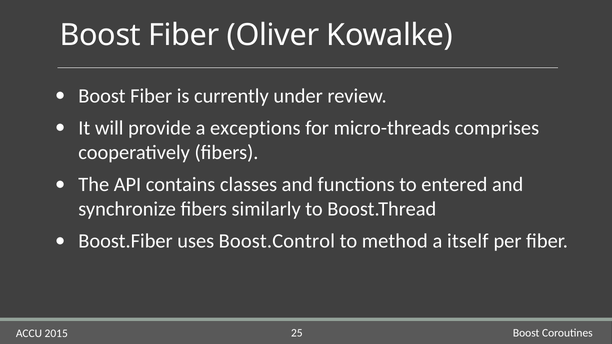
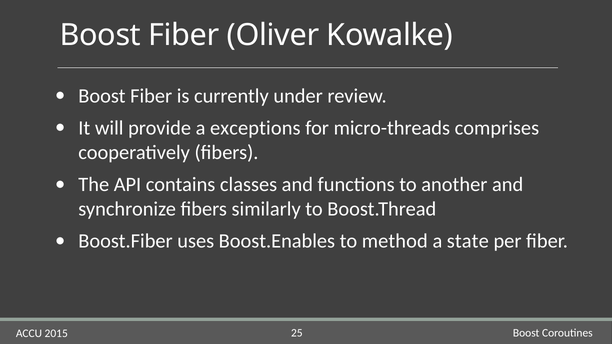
entered: entered -> another
Boost.Control: Boost.Control -> Boost.Enables
itself: itself -> state
